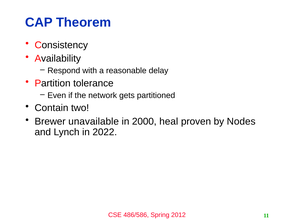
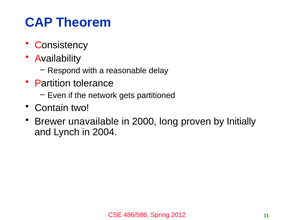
heal: heal -> long
Nodes: Nodes -> Initially
2022: 2022 -> 2004
